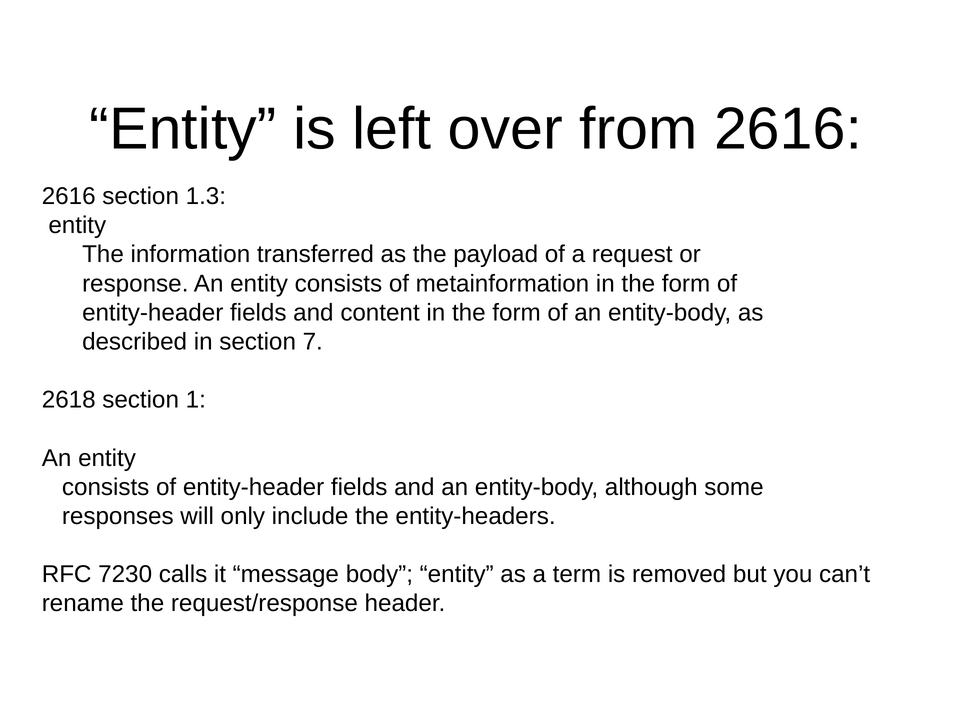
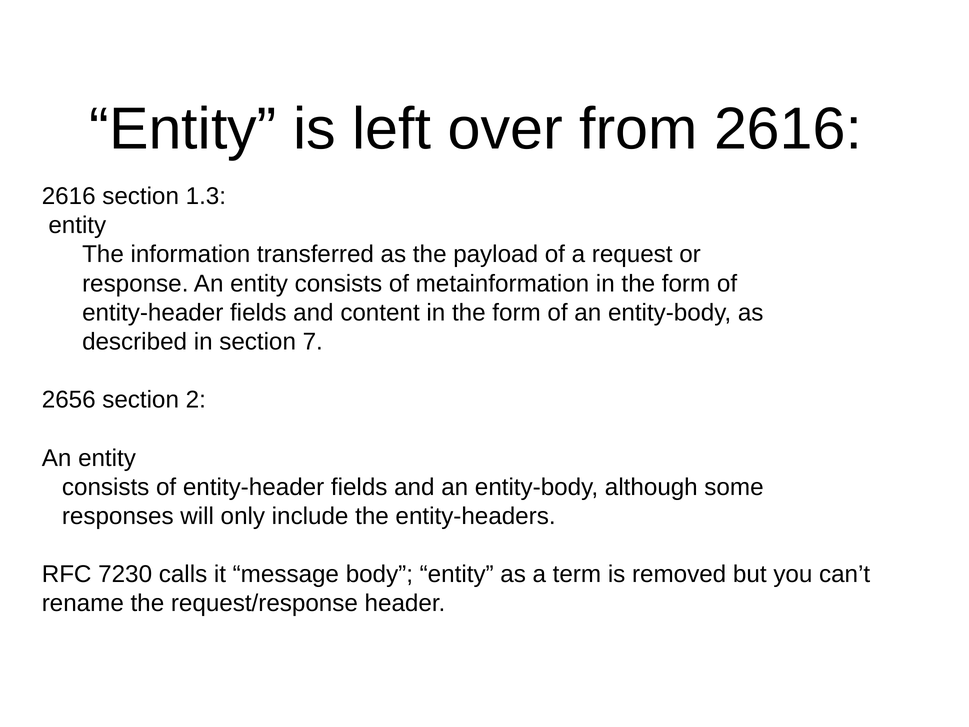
2618: 2618 -> 2656
1: 1 -> 2
